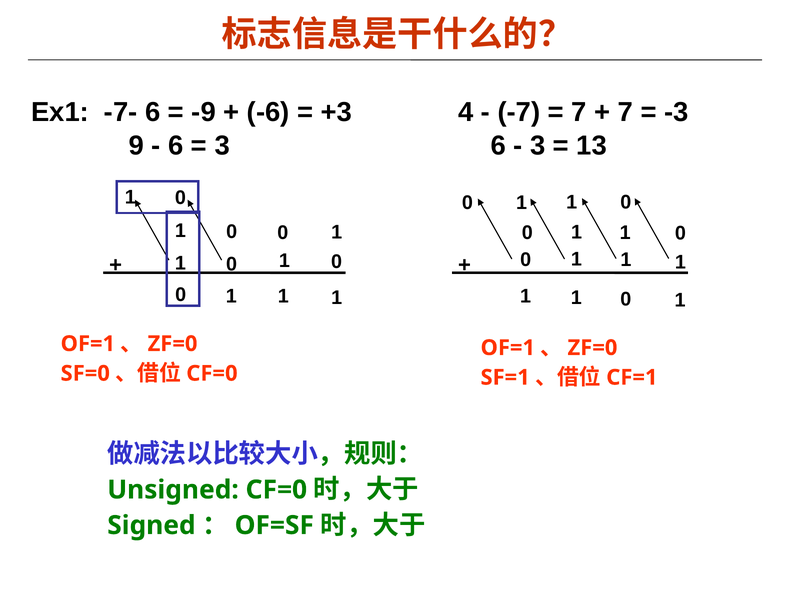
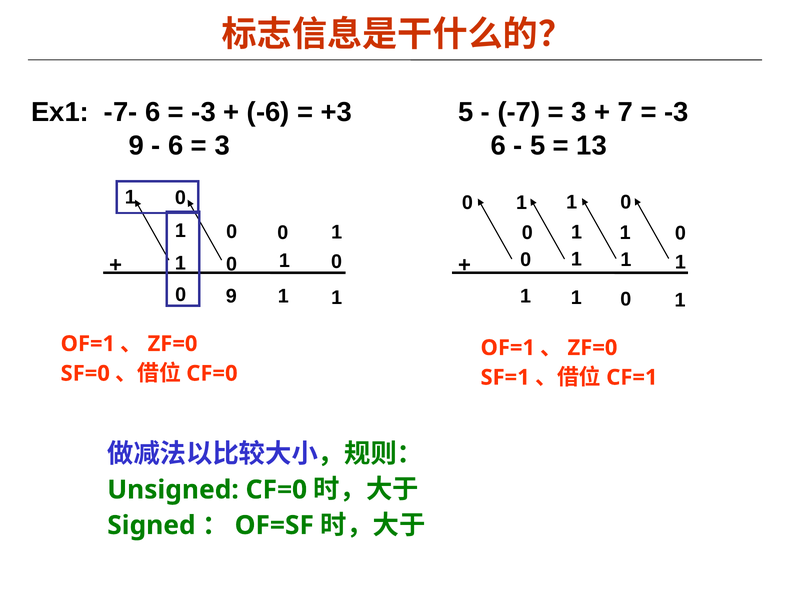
-9 at (204, 112): -9 -> -3
+3 4: 4 -> 5
7 at (579, 112): 7 -> 3
3 at (538, 145): 3 -> 5
1 at (231, 296): 1 -> 9
